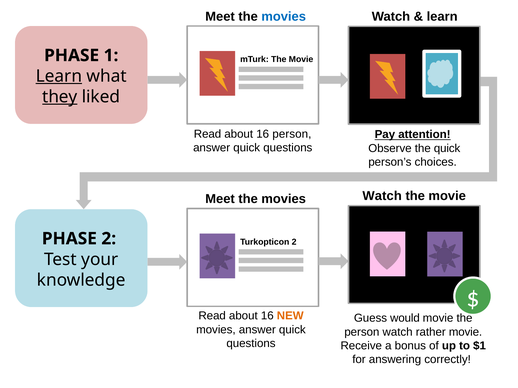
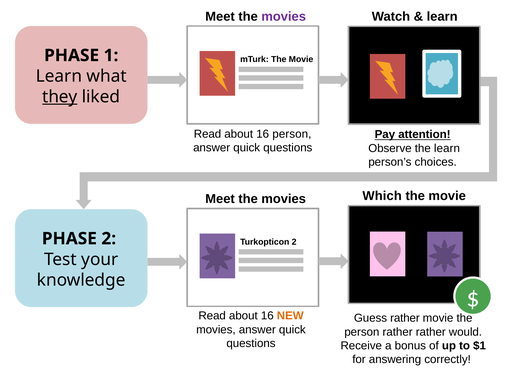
movies at (284, 17) colour: blue -> purple
Learn at (59, 76) underline: present -> none
the quick: quick -> learn
Watch at (382, 196): Watch -> Which
Guess would: would -> rather
person watch: watch -> rather
rather movie: movie -> would
